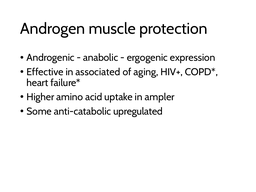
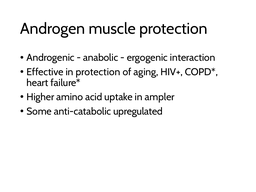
expression: expression -> interaction
in associated: associated -> protection
